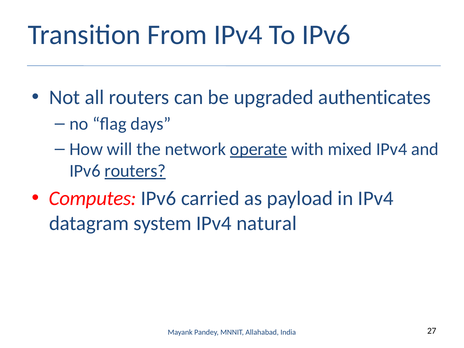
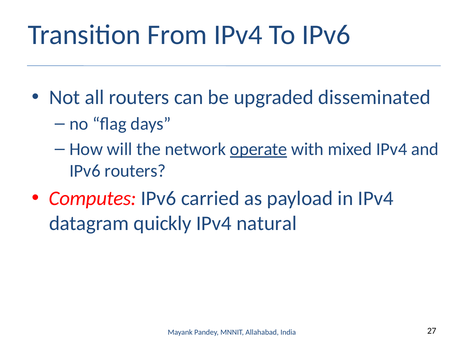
authenticates: authenticates -> disseminated
routers at (135, 171) underline: present -> none
system: system -> quickly
